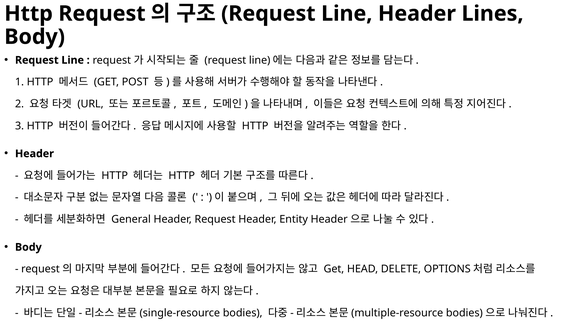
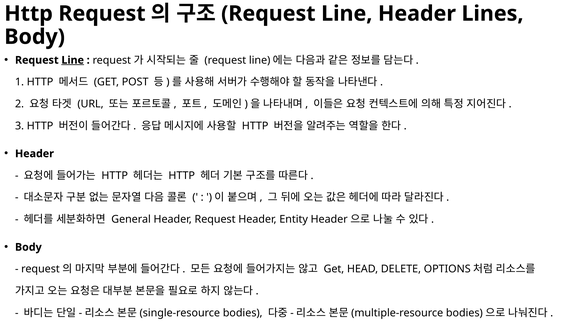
Line at (73, 60) underline: none -> present
